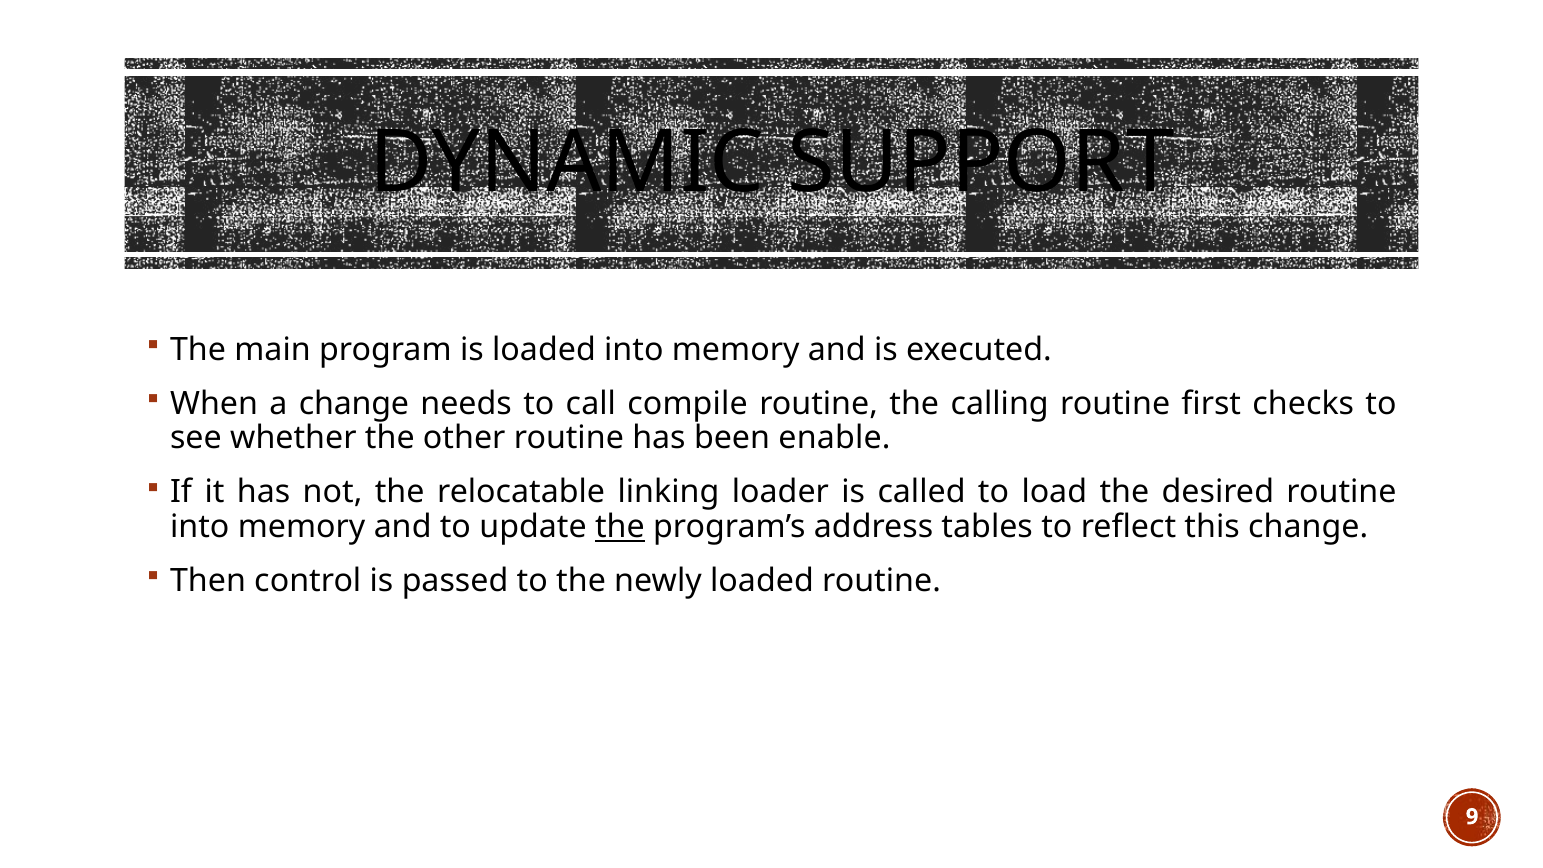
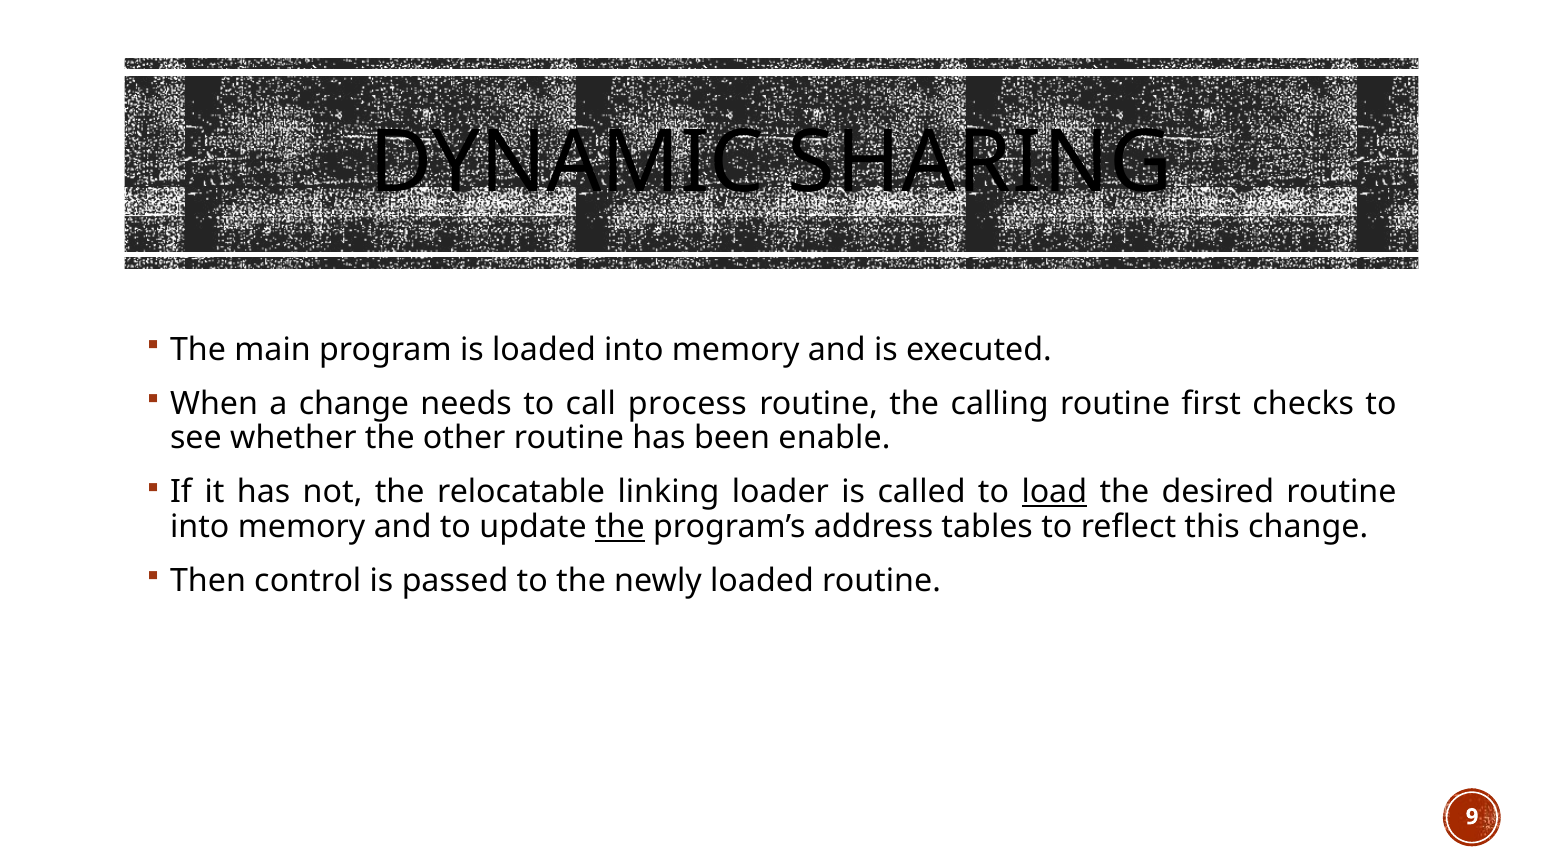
SUPPORT: SUPPORT -> SHARING
compile: compile -> process
load underline: none -> present
